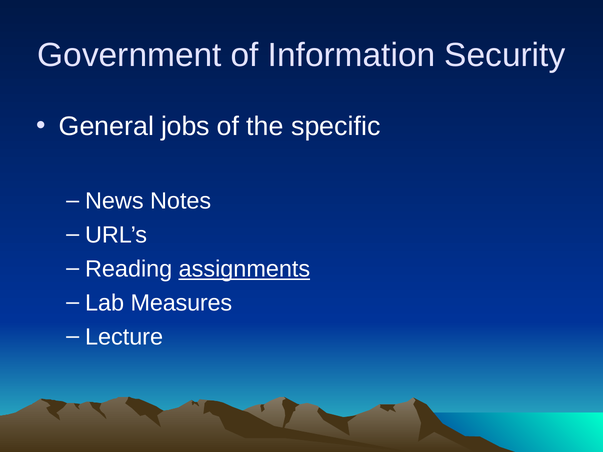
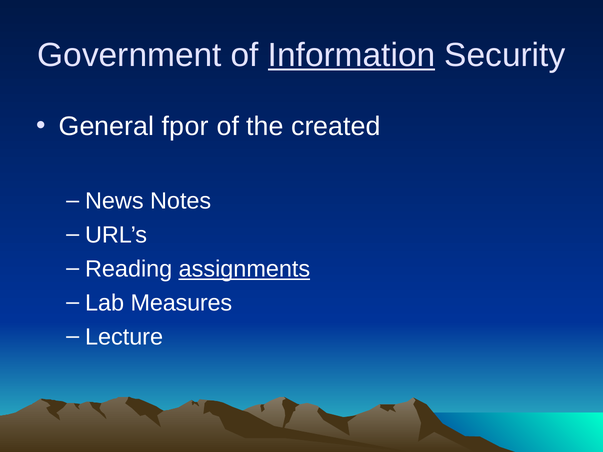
Information underline: none -> present
jobs: jobs -> fpor
specific: specific -> created
